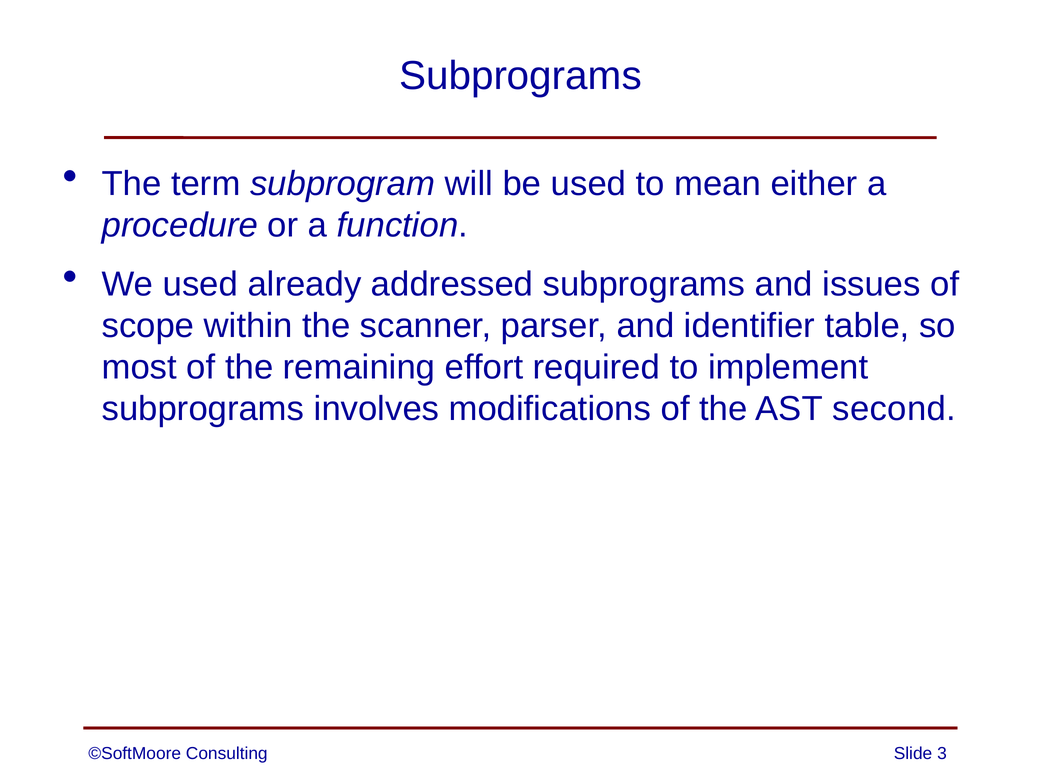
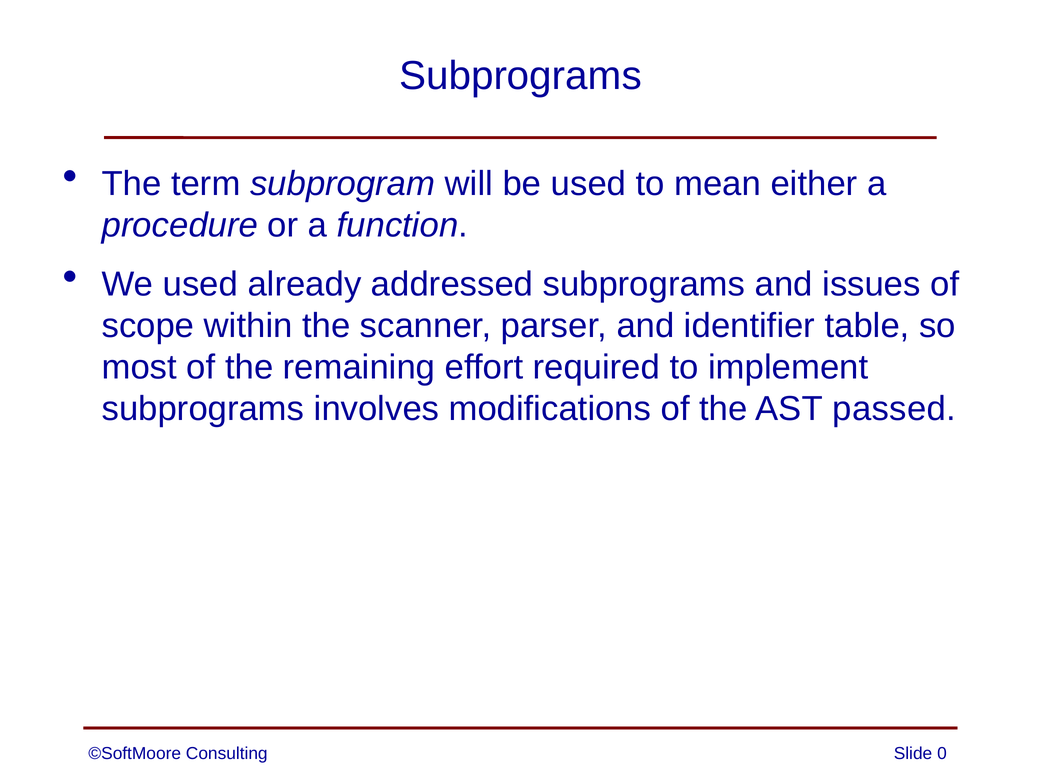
second: second -> passed
3: 3 -> 0
